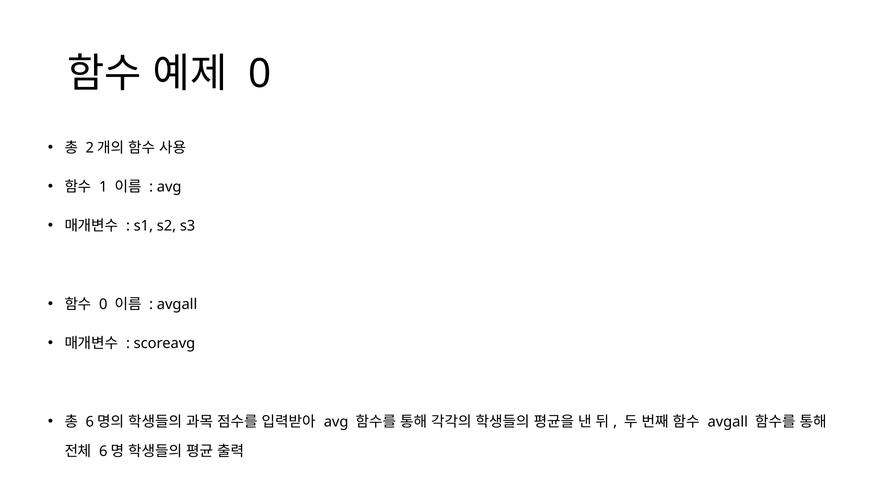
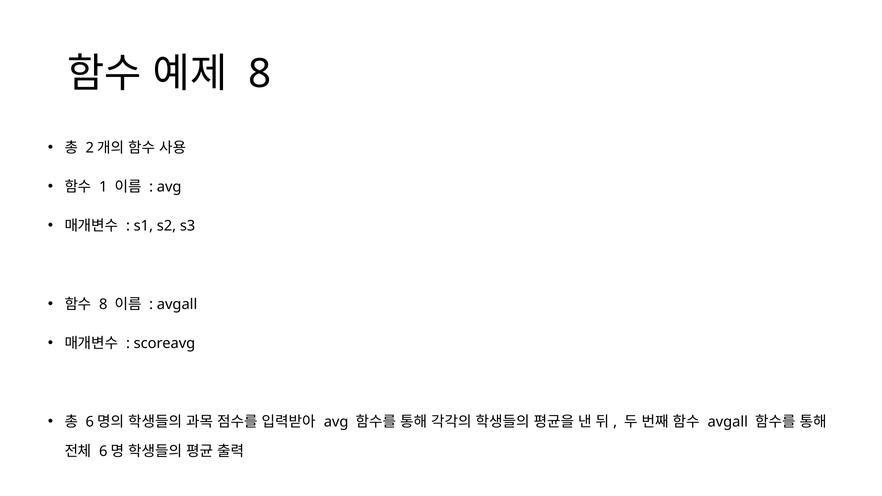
0 at (260, 74): 0 -> 8
0 at (103, 304): 0 -> 8
